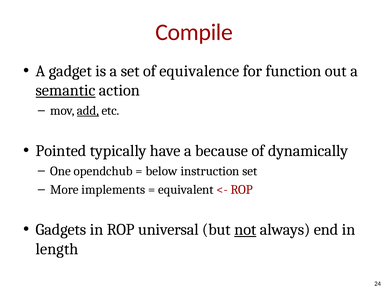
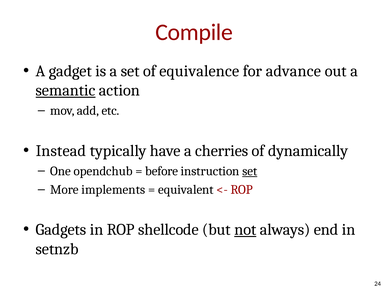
function: function -> advance
add underline: present -> none
Pointed: Pointed -> Instead
because: because -> cherries
below: below -> before
set at (250, 171) underline: none -> present
universal: universal -> shellcode
length: length -> setnzb
